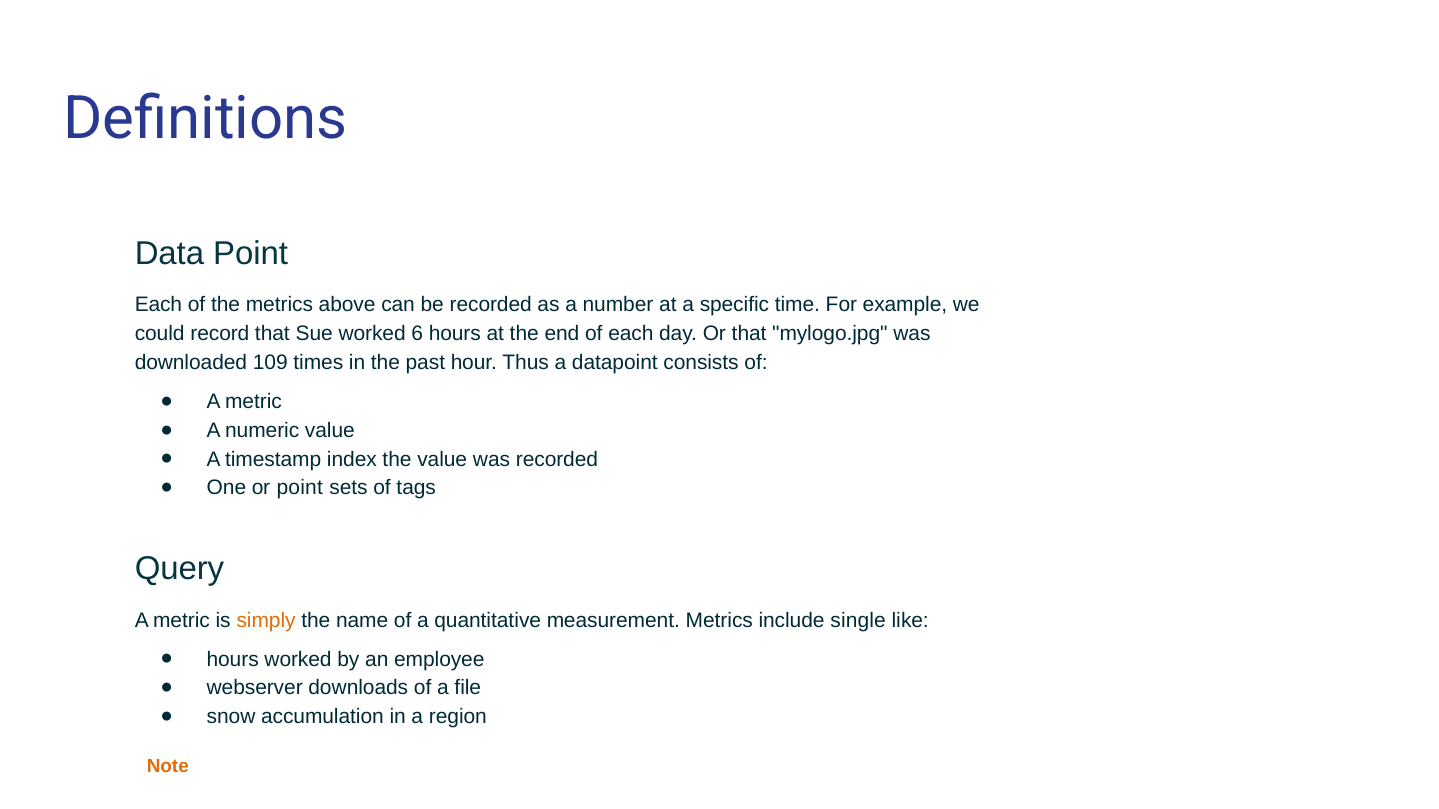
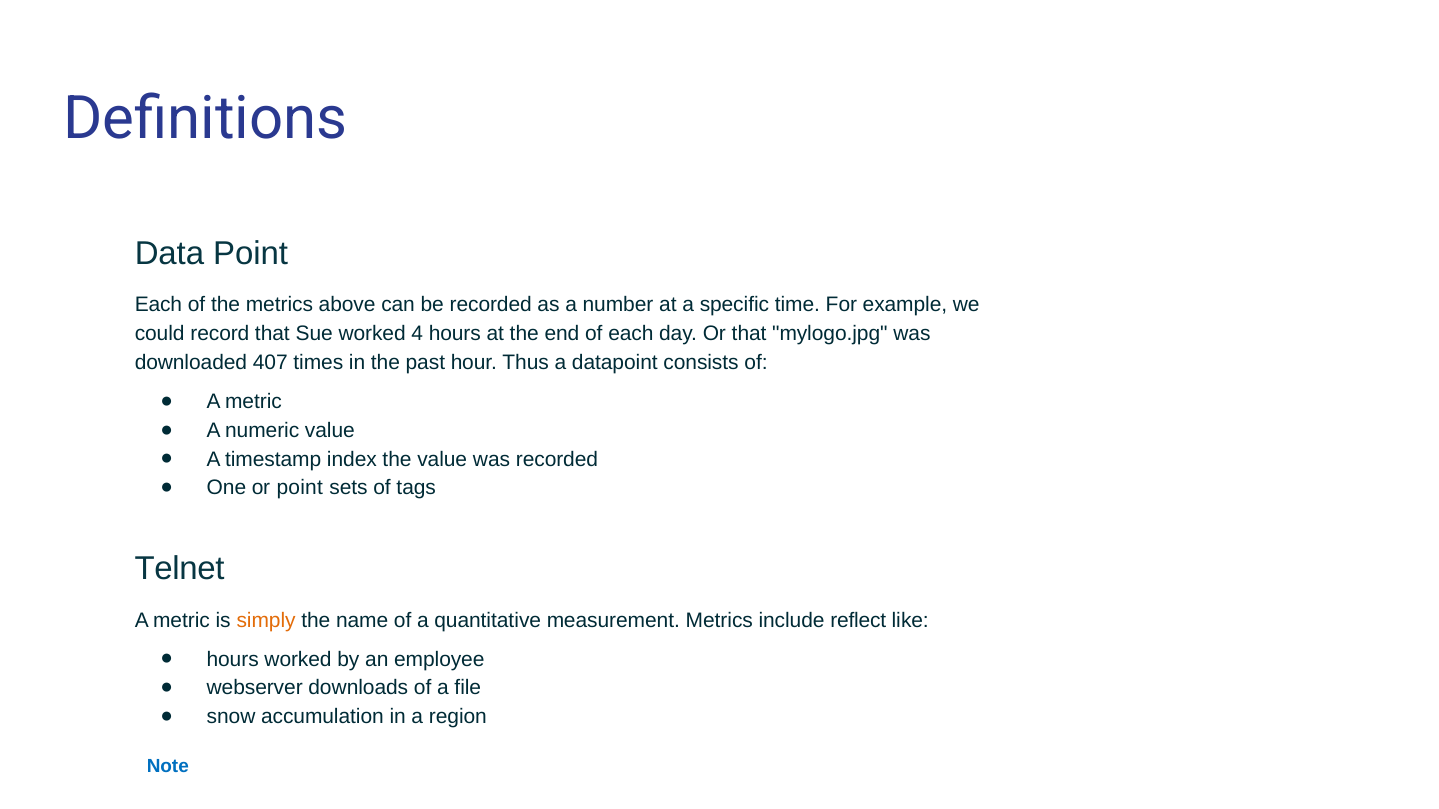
6: 6 -> 4
109: 109 -> 407
Query: Query -> Telnet
single: single -> reflect
Note colour: orange -> blue
